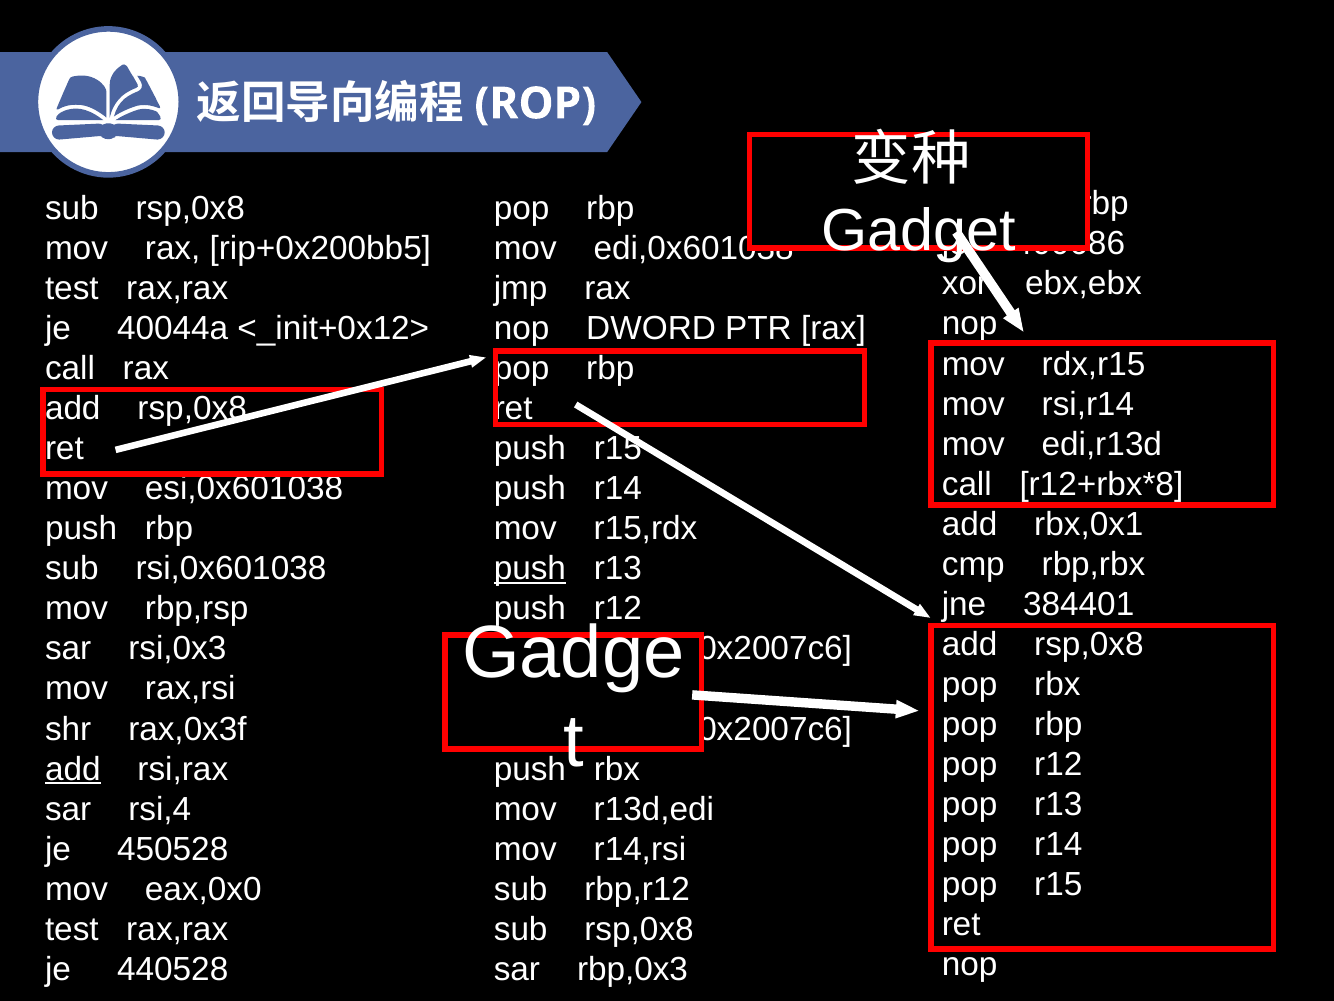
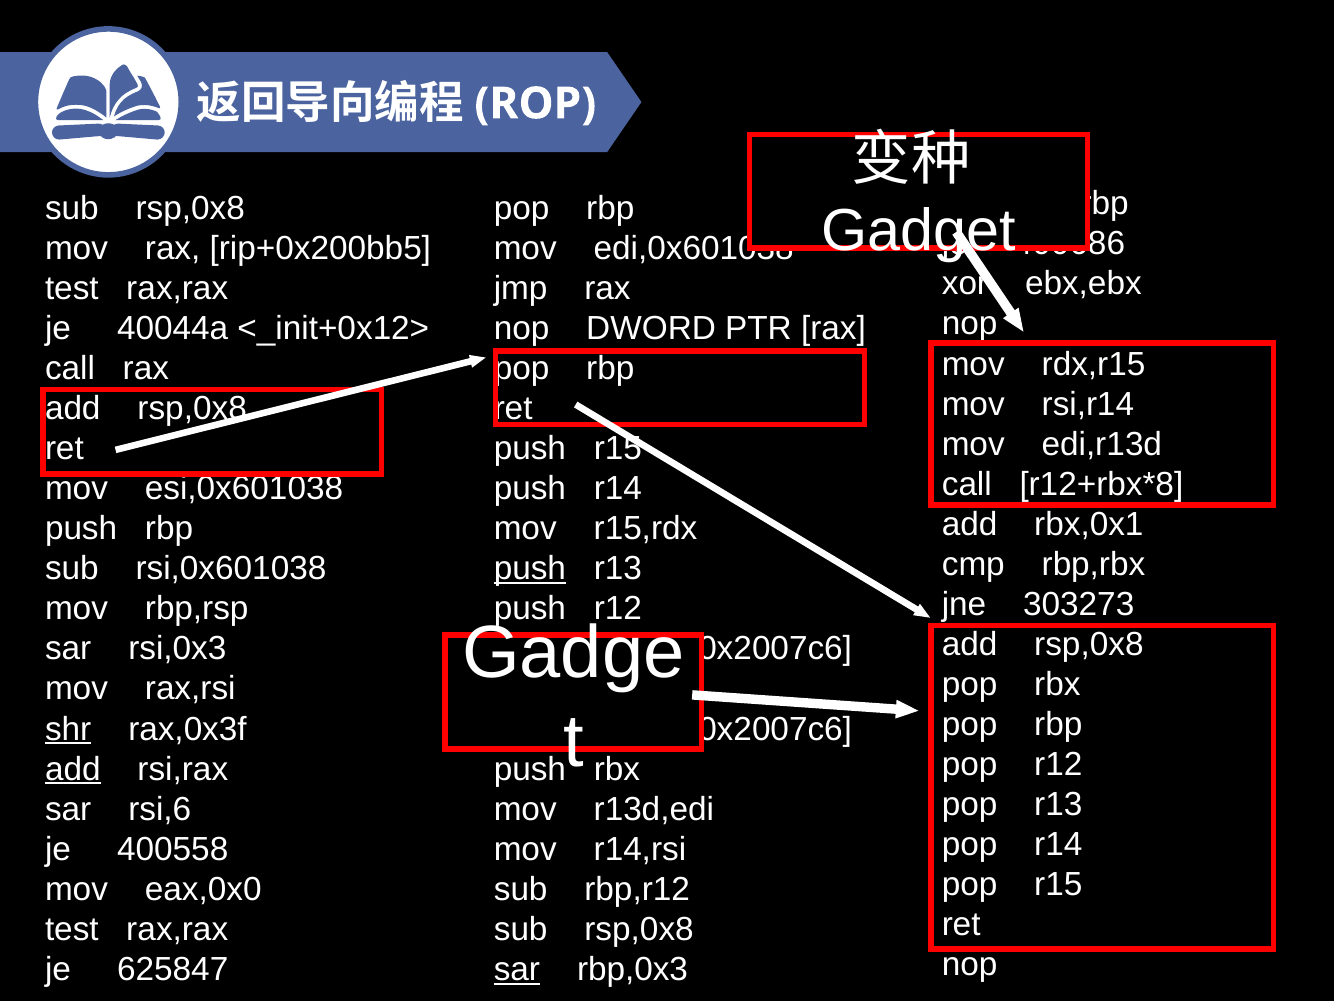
384401: 384401 -> 303273
shr underline: none -> present
rsi,4: rsi,4 -> rsi,6
450528: 450528 -> 400558
440528: 440528 -> 625847
sar at (517, 969) underline: none -> present
